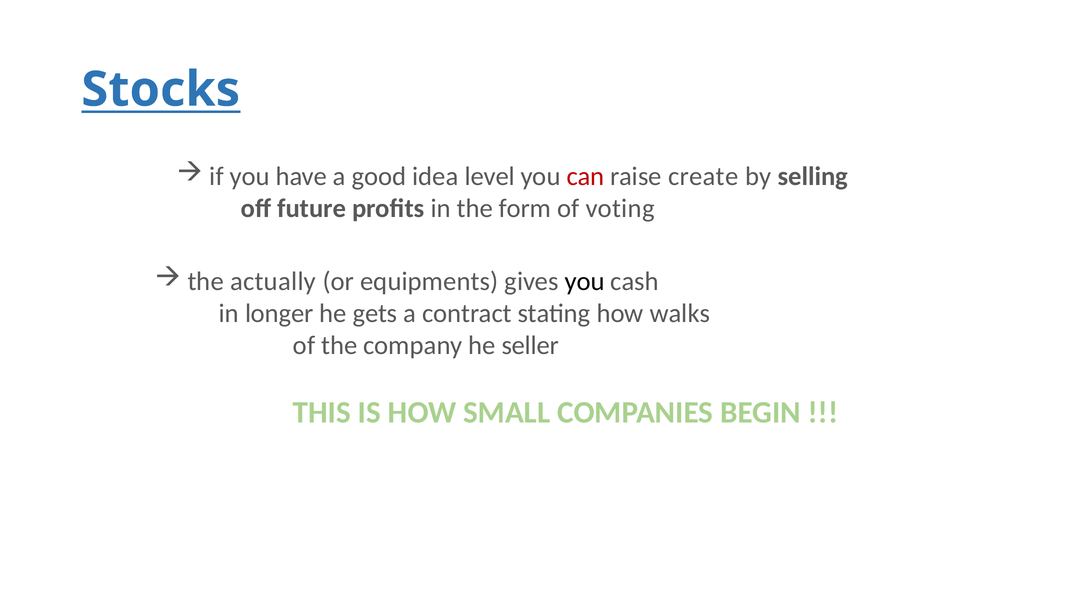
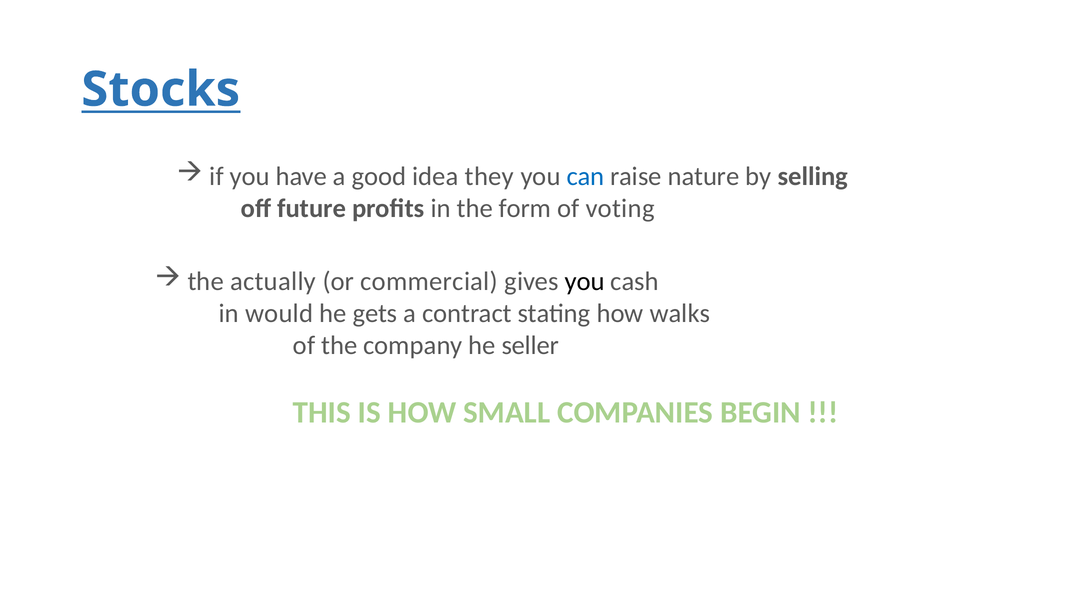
level: level -> they
can colour: red -> blue
create: create -> nature
equipments: equipments -> commercial
longer: longer -> would
